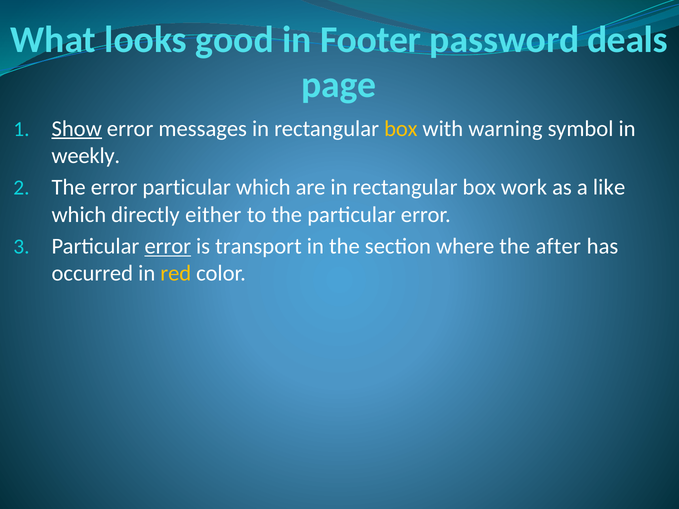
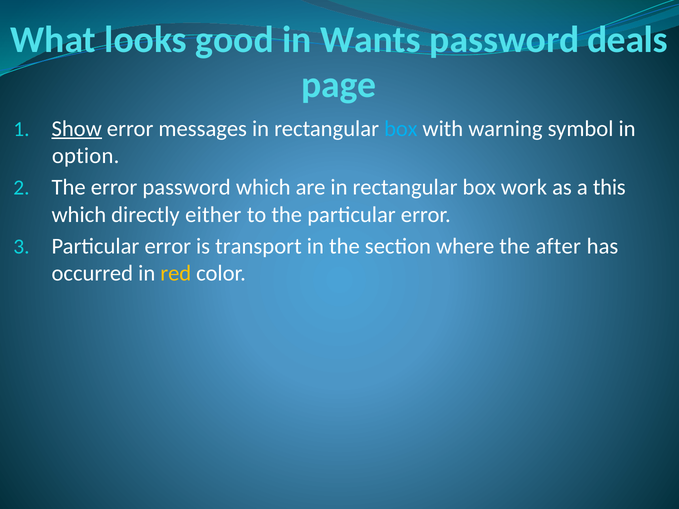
Footer: Footer -> Wants
box at (401, 129) colour: yellow -> light blue
weekly: weekly -> option
error particular: particular -> password
like: like -> this
error at (168, 246) underline: present -> none
